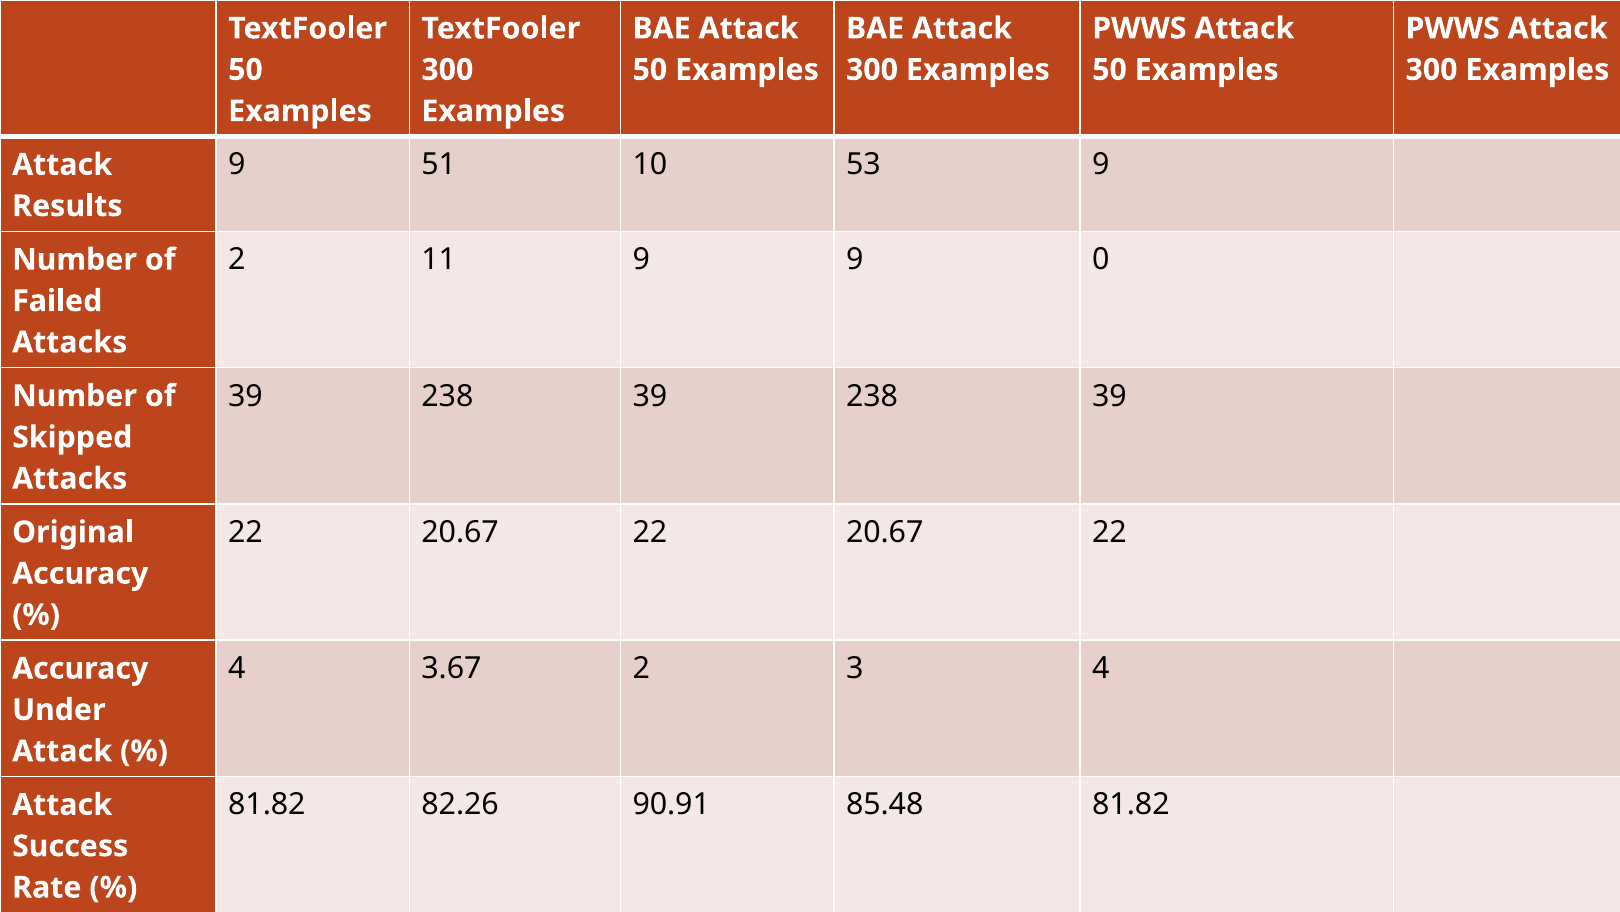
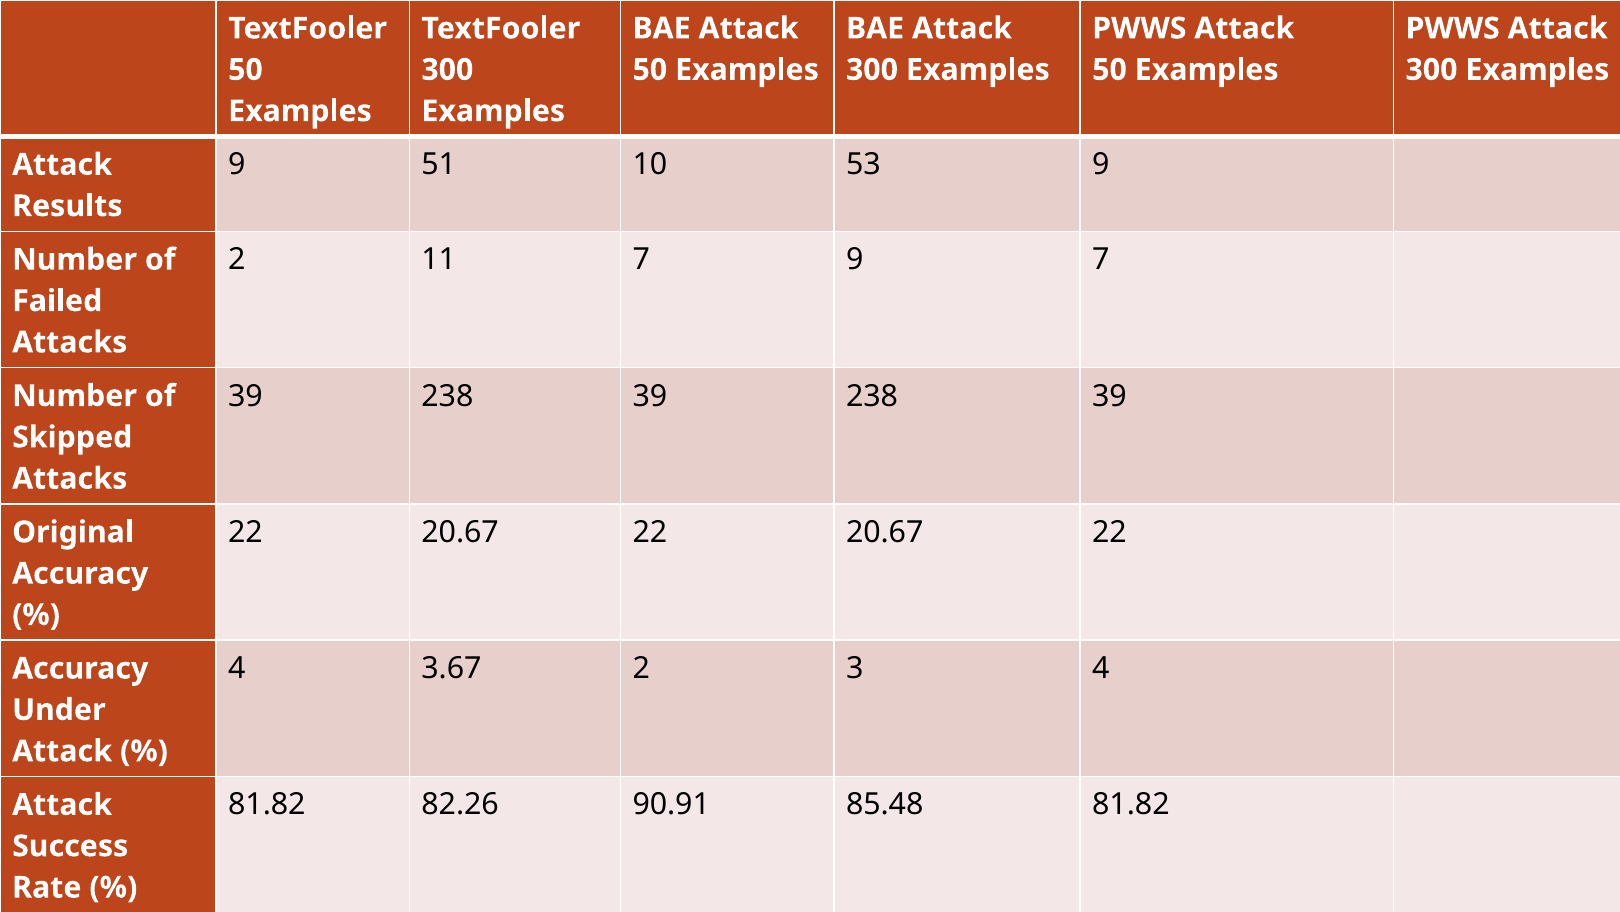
11 9: 9 -> 7
9 0: 0 -> 7
